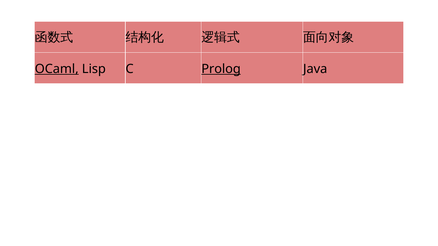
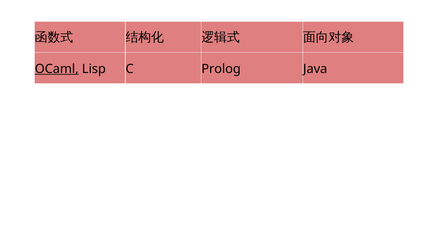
Prolog underline: present -> none
